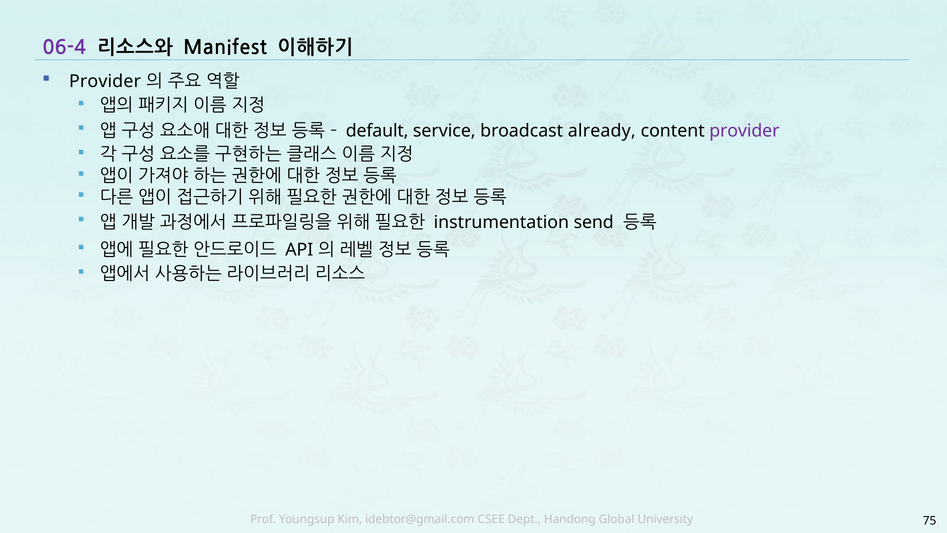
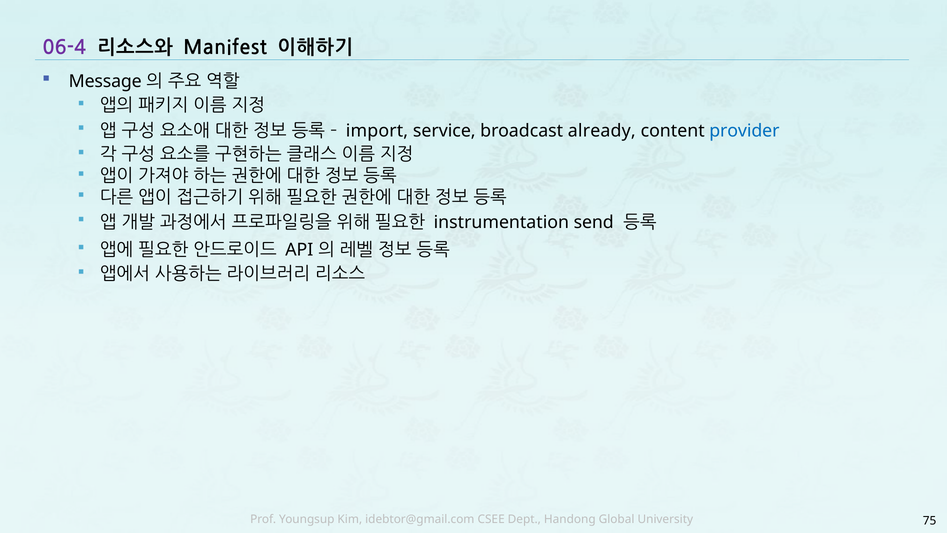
Provider at (105, 82): Provider -> Message
default: default -> import
provider at (744, 131) colour: purple -> blue
